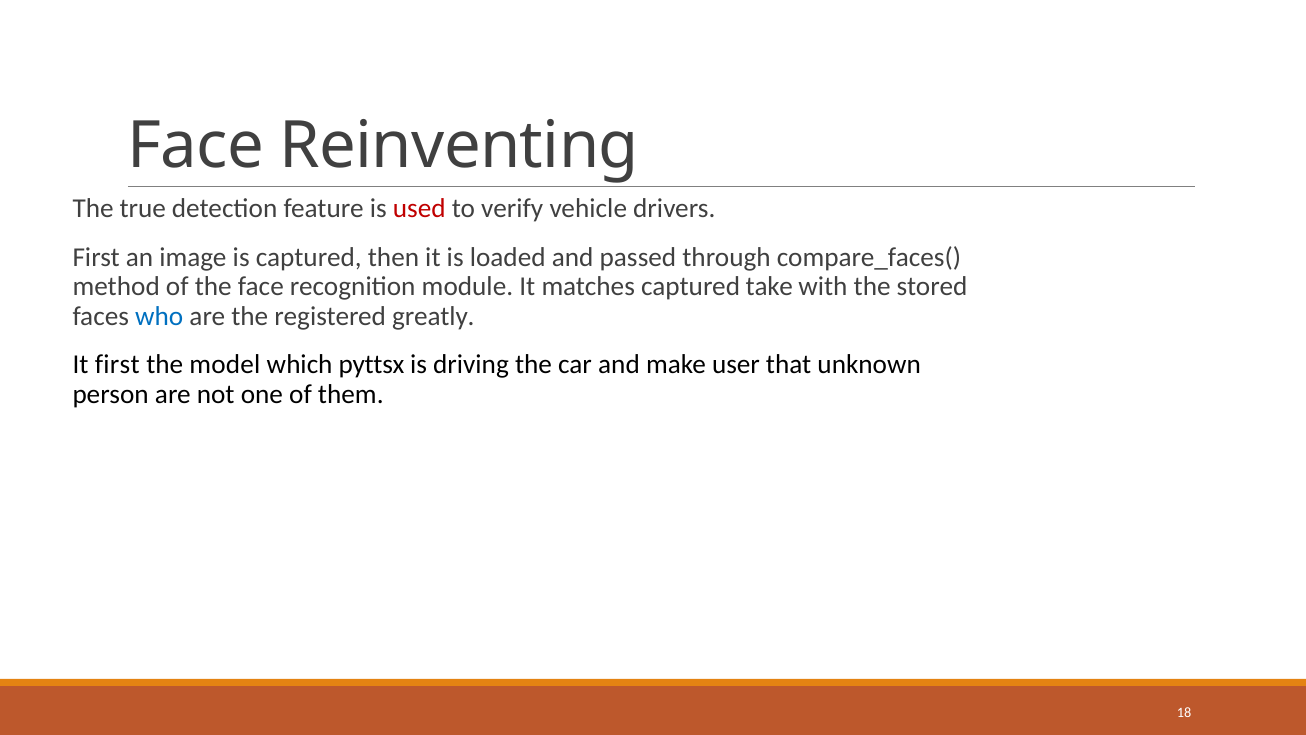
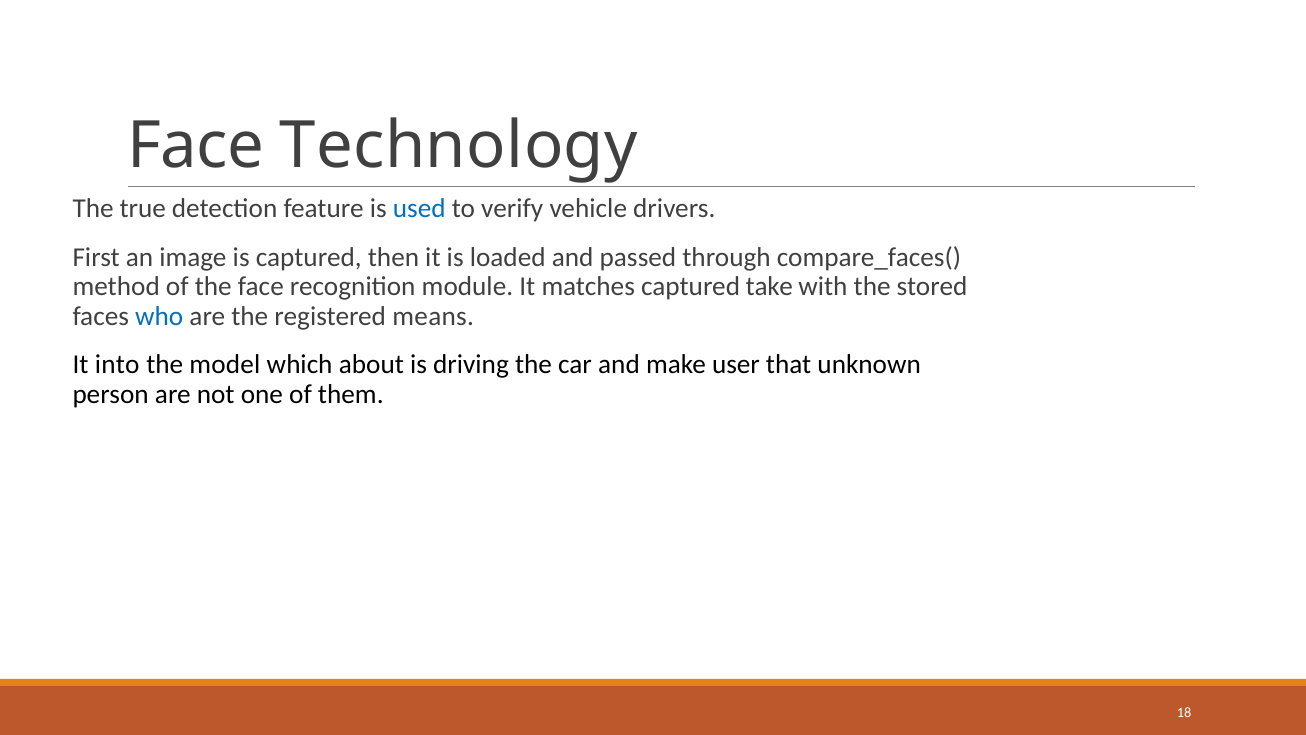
Reinventing: Reinventing -> Technology
used colour: red -> blue
greatly: greatly -> means
It first: first -> into
pyttsx: pyttsx -> about
